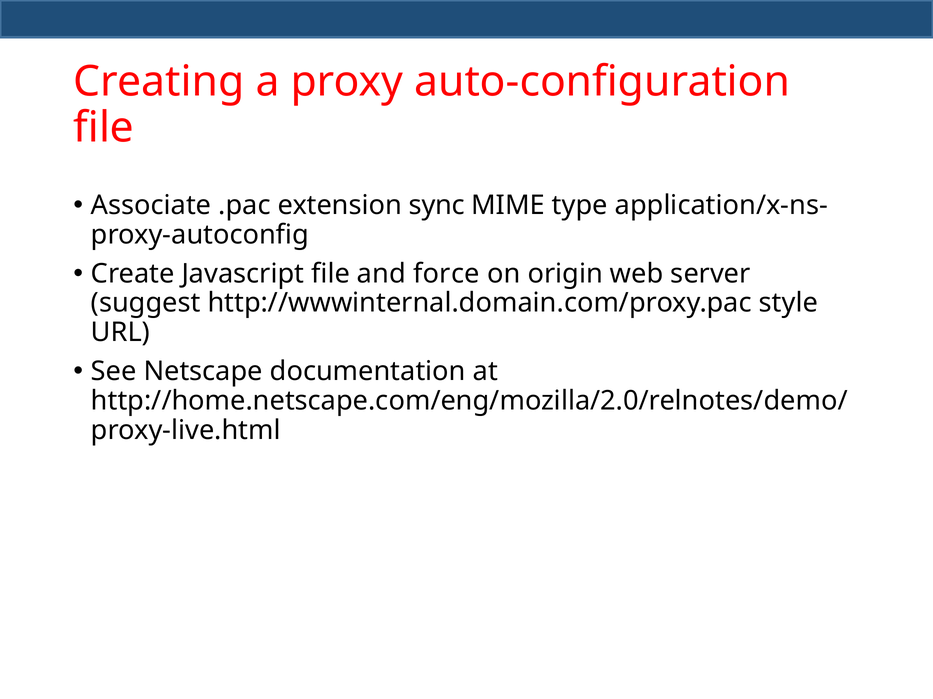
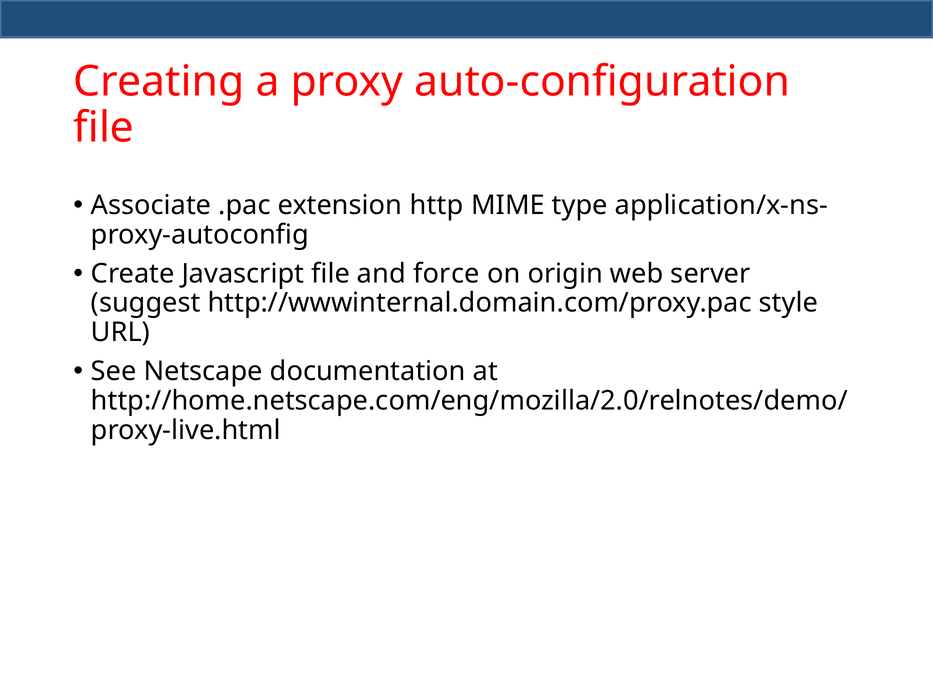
sync: sync -> http
